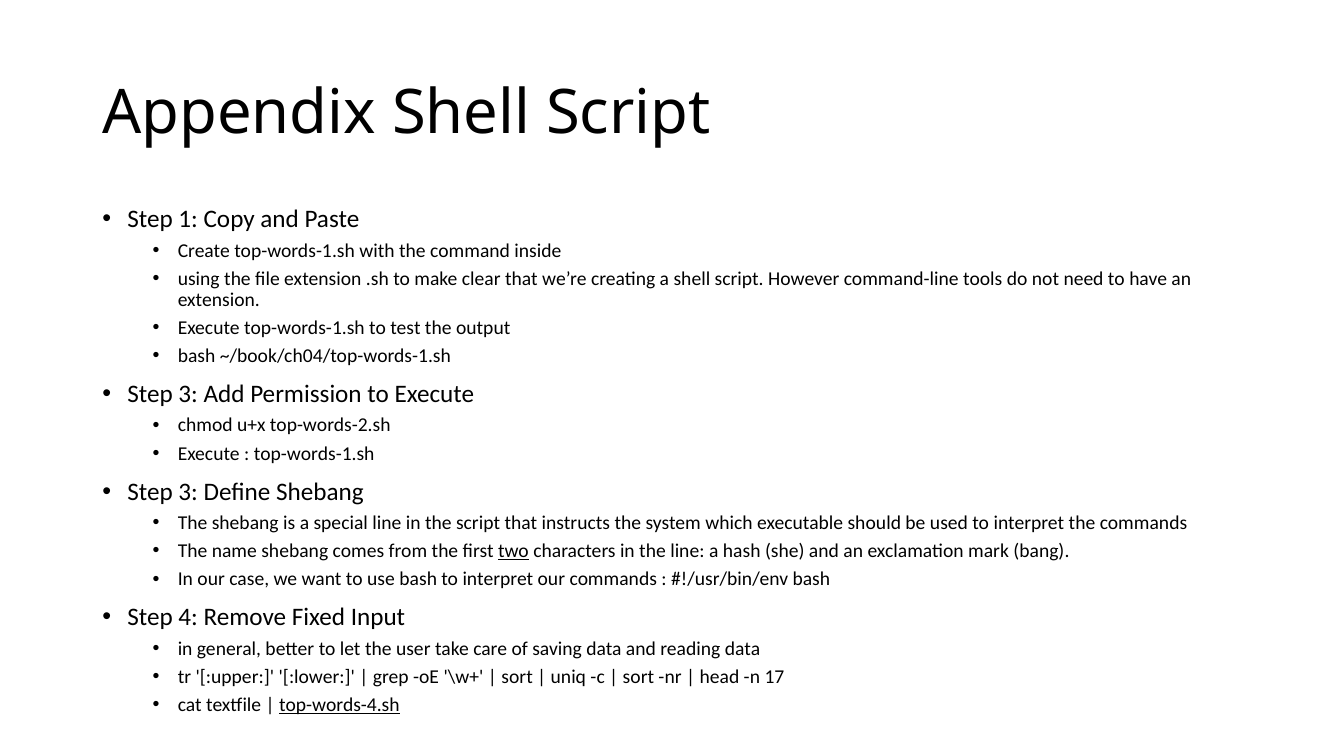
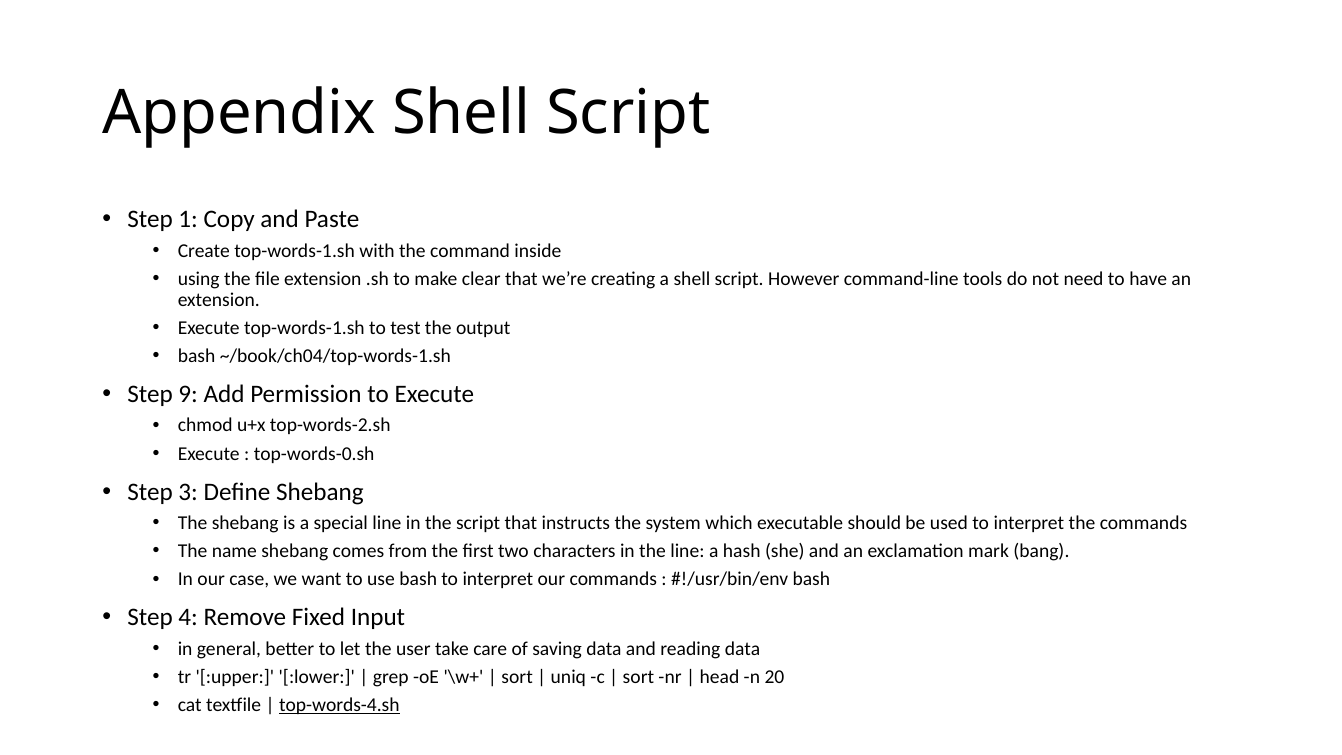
3 at (188, 394): 3 -> 9
top-words-1.sh at (314, 454): top-words-1.sh -> top-words-0.sh
two underline: present -> none
17: 17 -> 20
